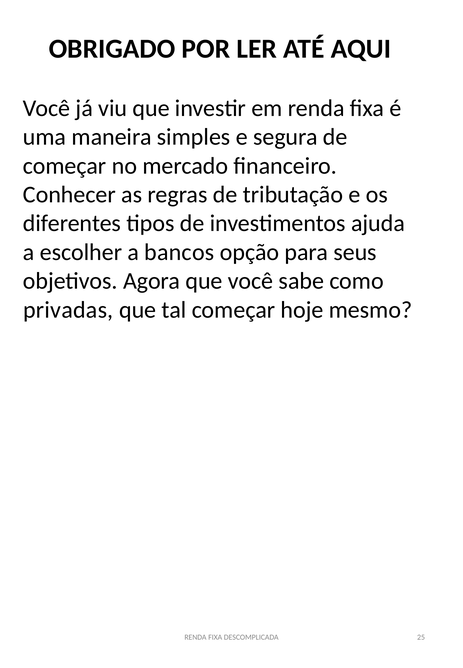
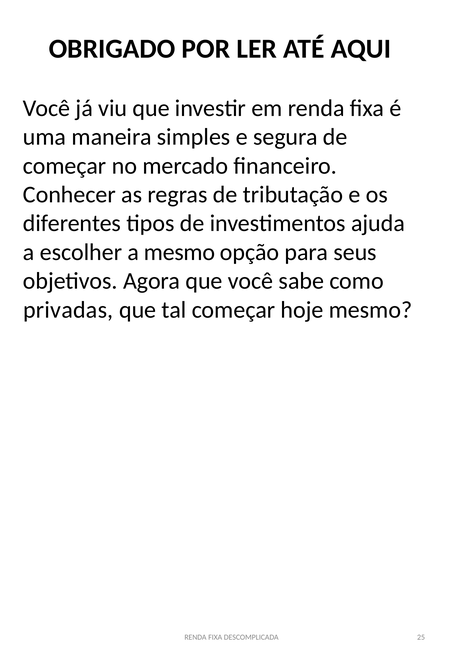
a bancos: bancos -> mesmo
